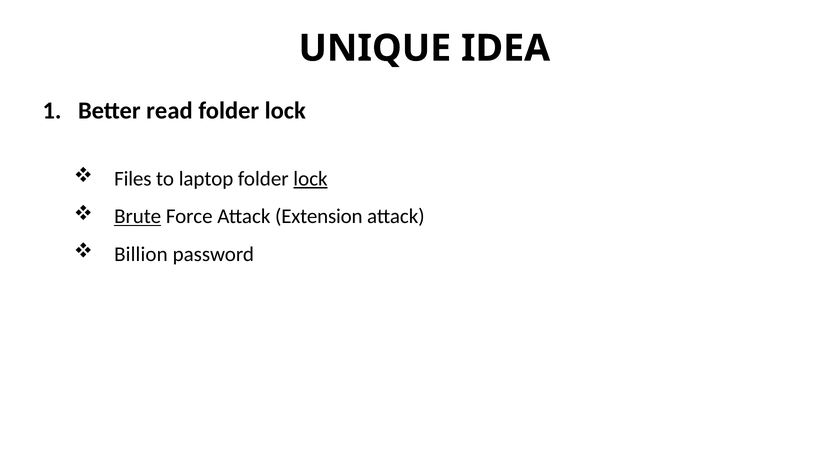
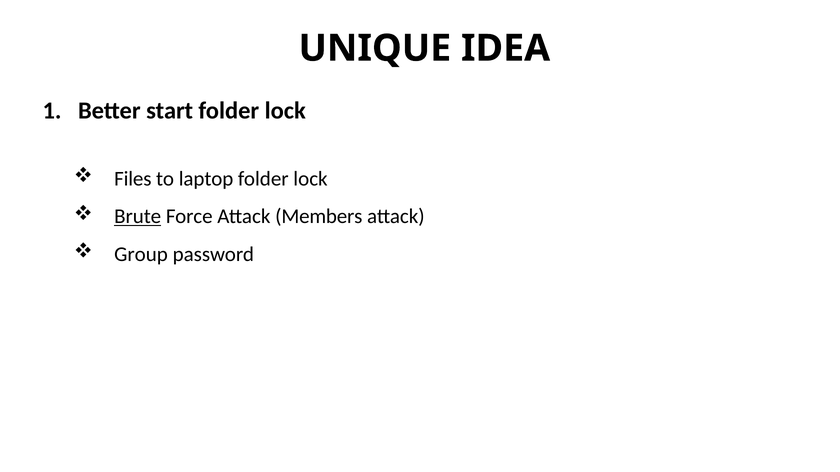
read: read -> start
lock at (311, 179) underline: present -> none
Extension: Extension -> Members
Billion: Billion -> Group
